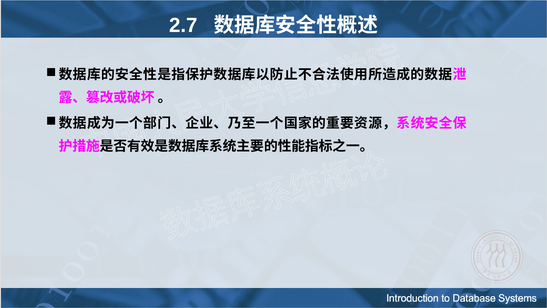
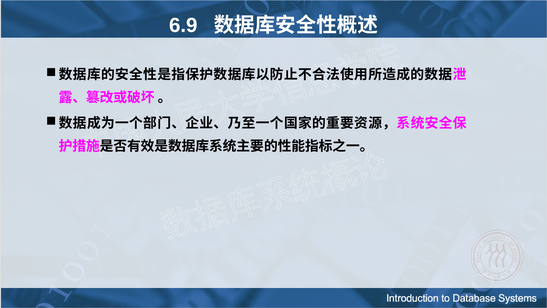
2.7: 2.7 -> 6.9
